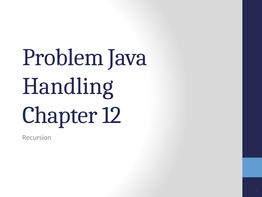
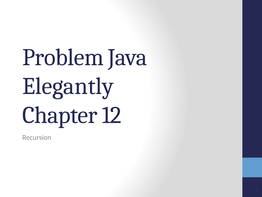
Handling: Handling -> Elegantly
